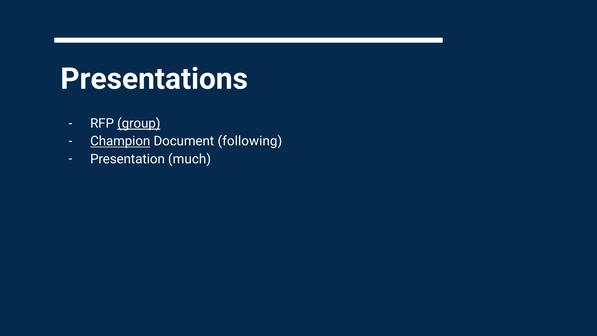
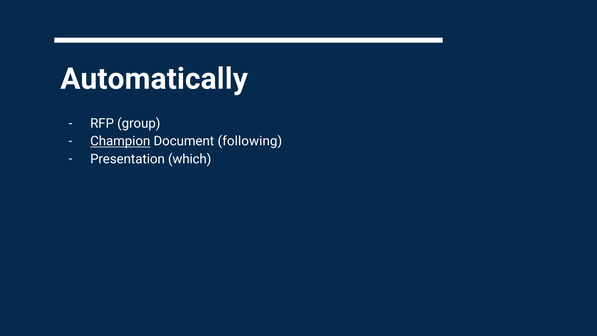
Presentations: Presentations -> Automatically
group underline: present -> none
much: much -> which
